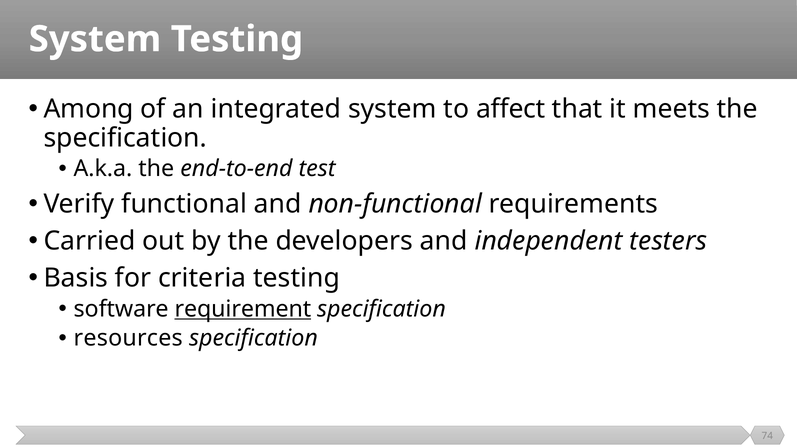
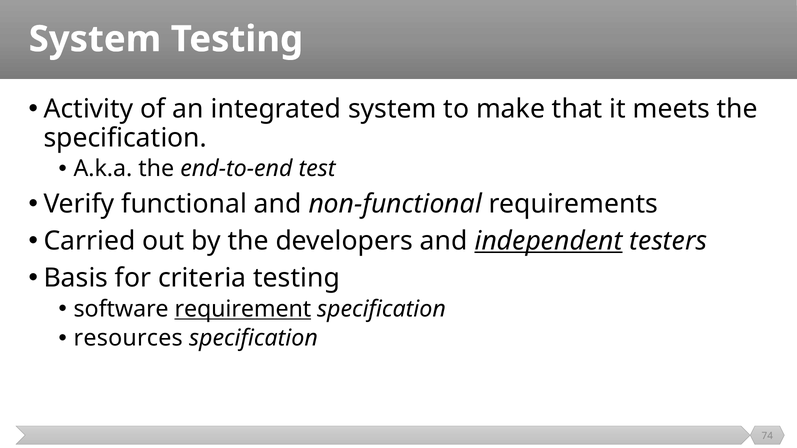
Among: Among -> Activity
affect: affect -> make
independent underline: none -> present
